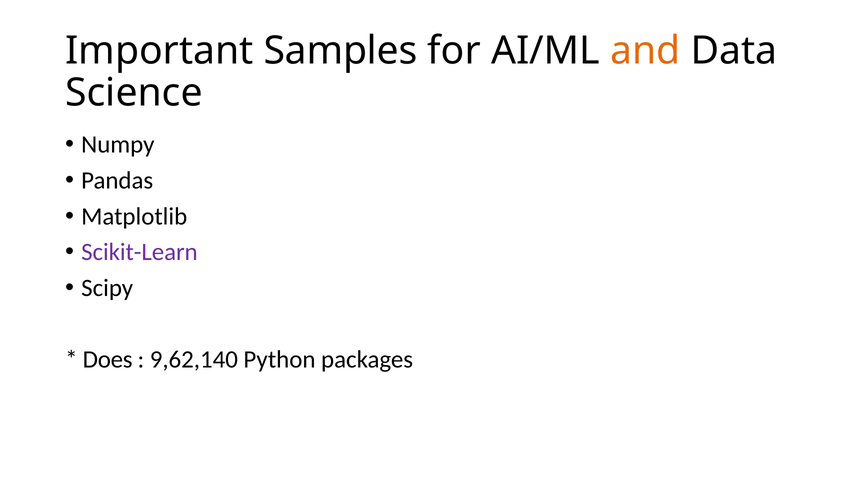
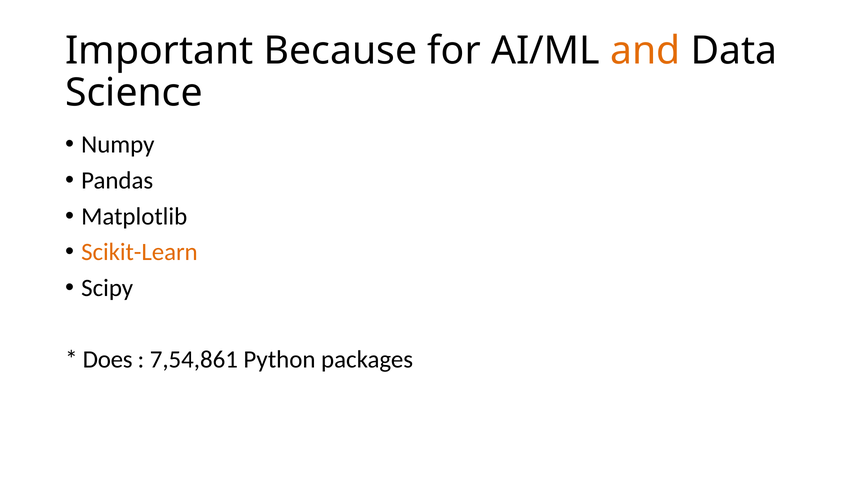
Samples: Samples -> Because
Scikit-Learn colour: purple -> orange
9,62,140: 9,62,140 -> 7,54,861
